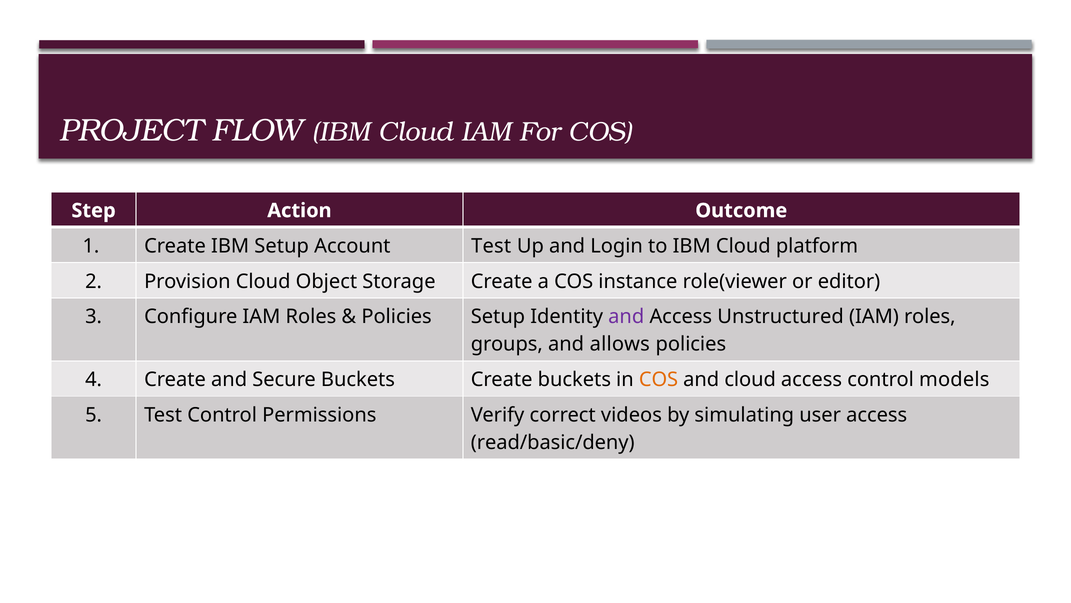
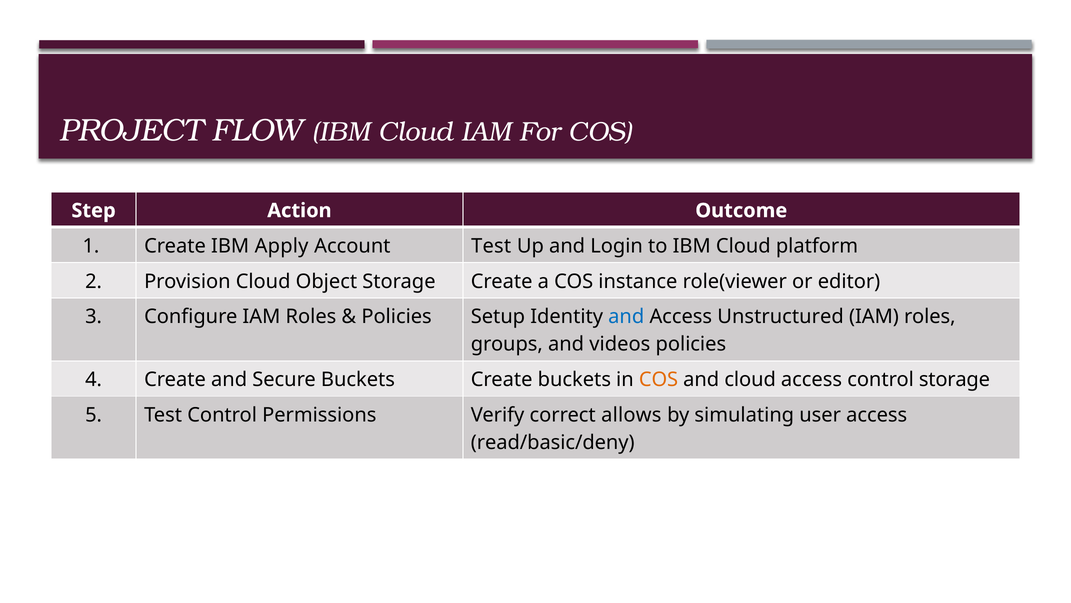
IBM Setup: Setup -> Apply
and at (626, 317) colour: purple -> blue
allows: allows -> videos
control models: models -> storage
videos: videos -> allows
